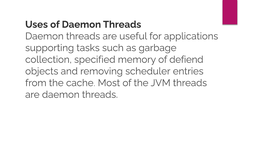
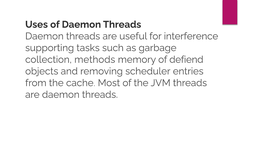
applications: applications -> interference
specified: specified -> methods
